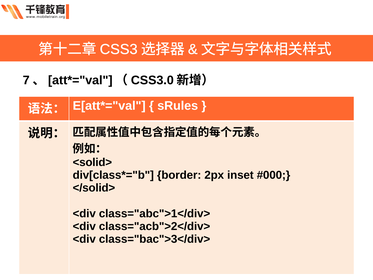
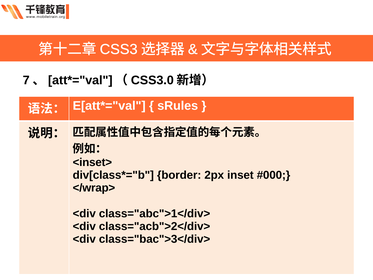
<solid>: <solid> -> <inset>
</solid>: </solid> -> </wrap>
